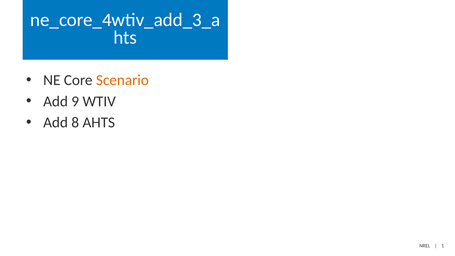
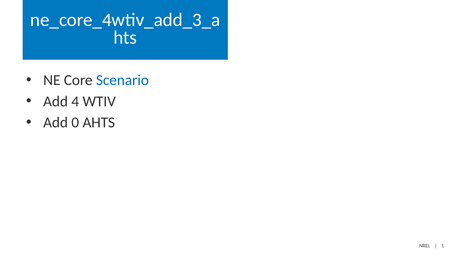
Scenario colour: orange -> blue
9: 9 -> 4
8: 8 -> 0
